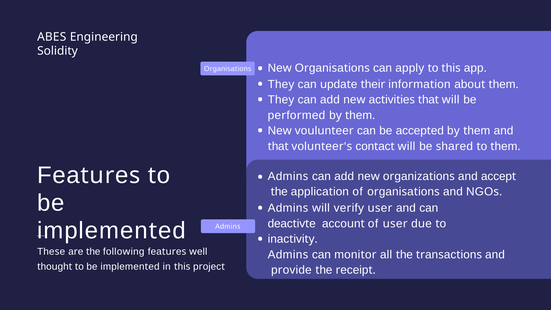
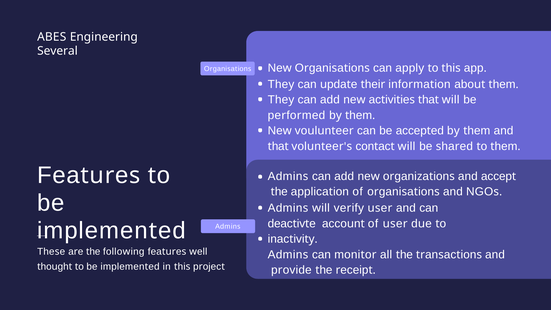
Solidity: Solidity -> Several
